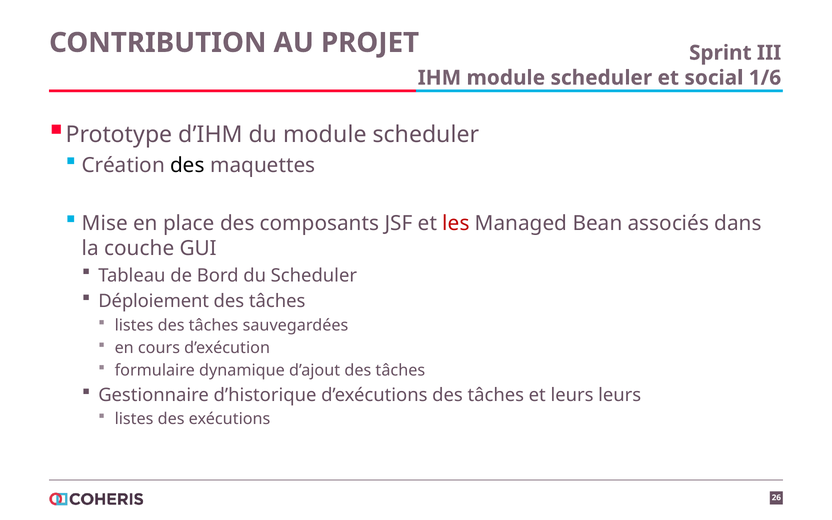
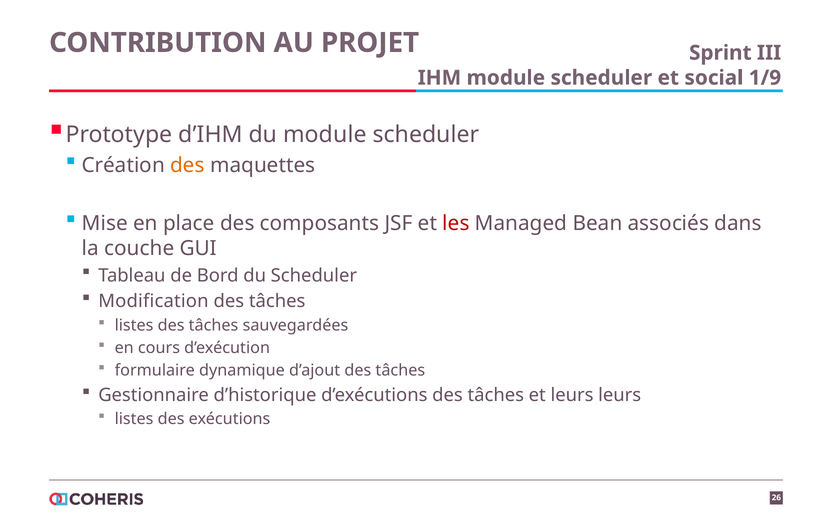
1/6: 1/6 -> 1/9
des at (187, 165) colour: black -> orange
Déploiement: Déploiement -> Modification
